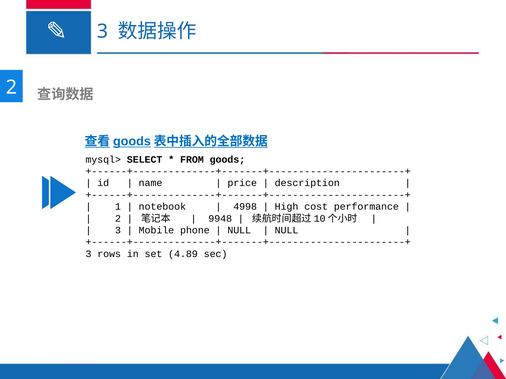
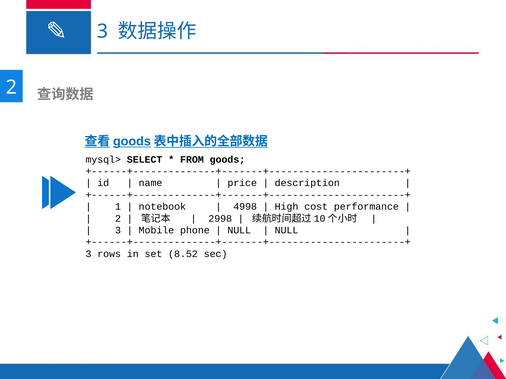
9948: 9948 -> 2998
4.89: 4.89 -> 8.52
